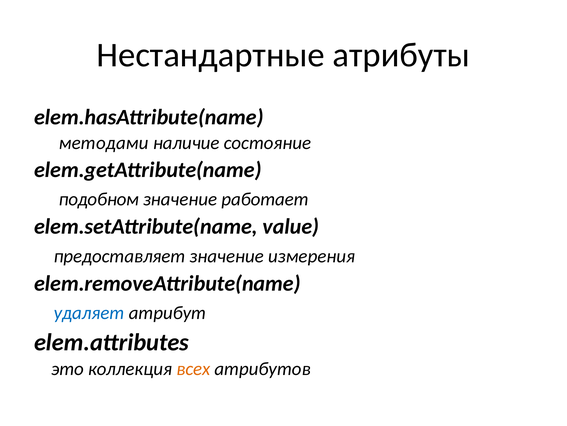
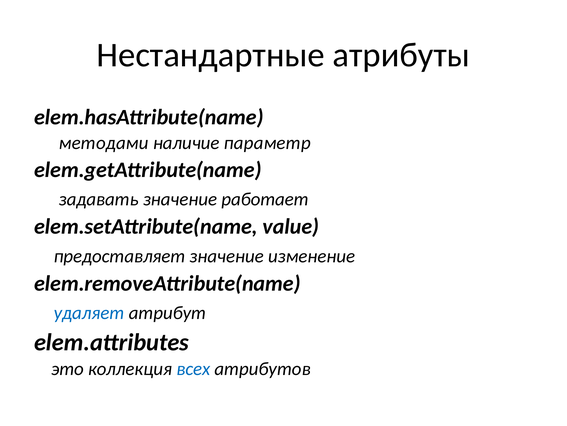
состояние: состояние -> параметр
подобном: подобном -> задавать
измерения: измерения -> изменение
всех colour: orange -> blue
